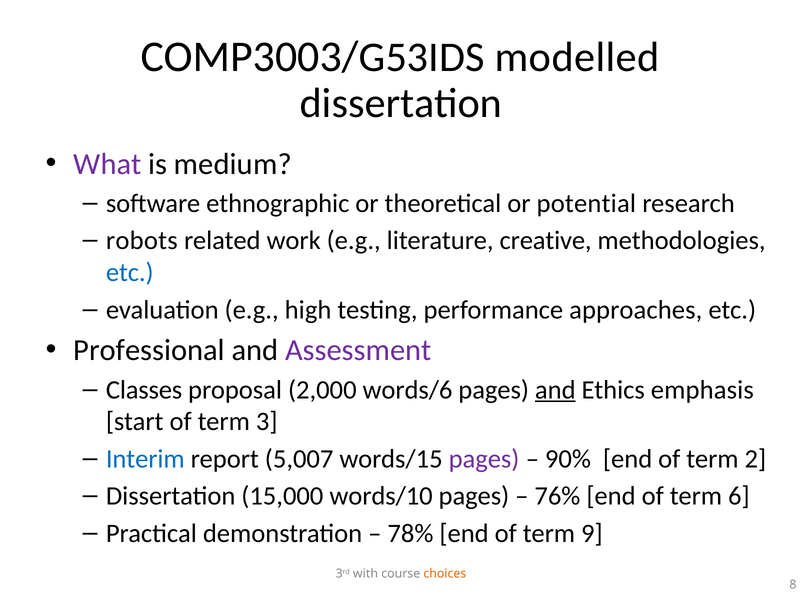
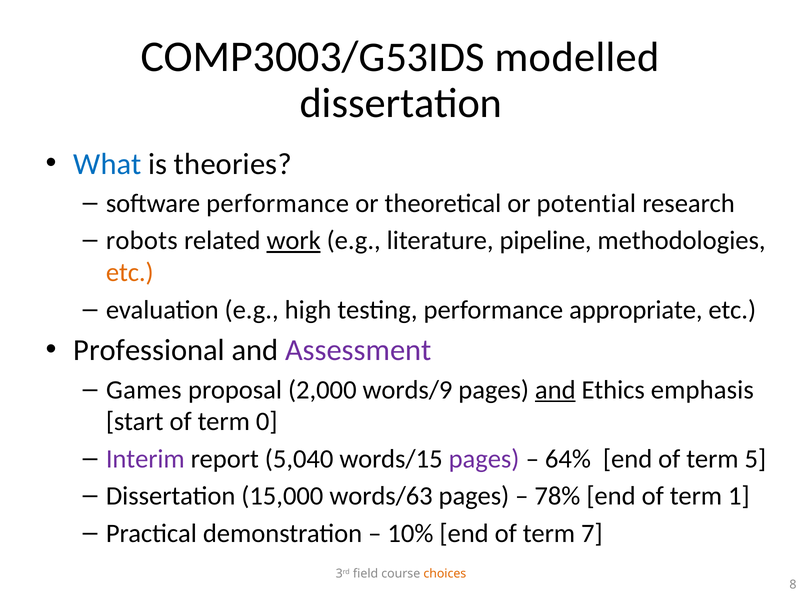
What colour: purple -> blue
medium: medium -> theories
software ethnographic: ethnographic -> performance
work underline: none -> present
creative: creative -> pipeline
etc at (130, 273) colour: blue -> orange
approaches: approaches -> appropriate
Classes: Classes -> Games
words/6: words/6 -> words/9
3: 3 -> 0
Interim colour: blue -> purple
5,007: 5,007 -> 5,040
90%: 90% -> 64%
2: 2 -> 5
words/10: words/10 -> words/63
76%: 76% -> 78%
6: 6 -> 1
78%: 78% -> 10%
9: 9 -> 7
with: with -> field
